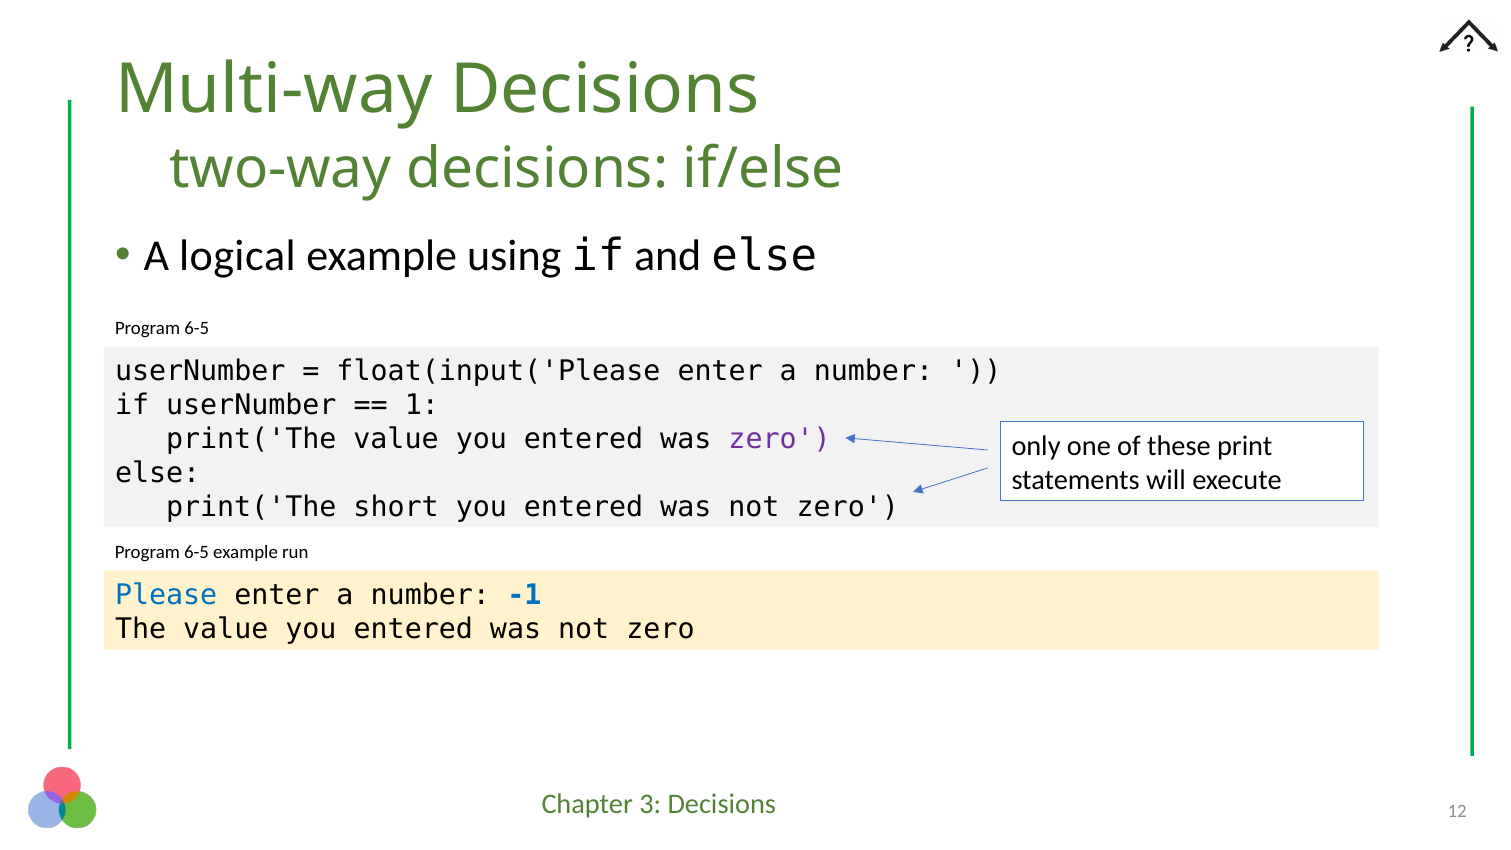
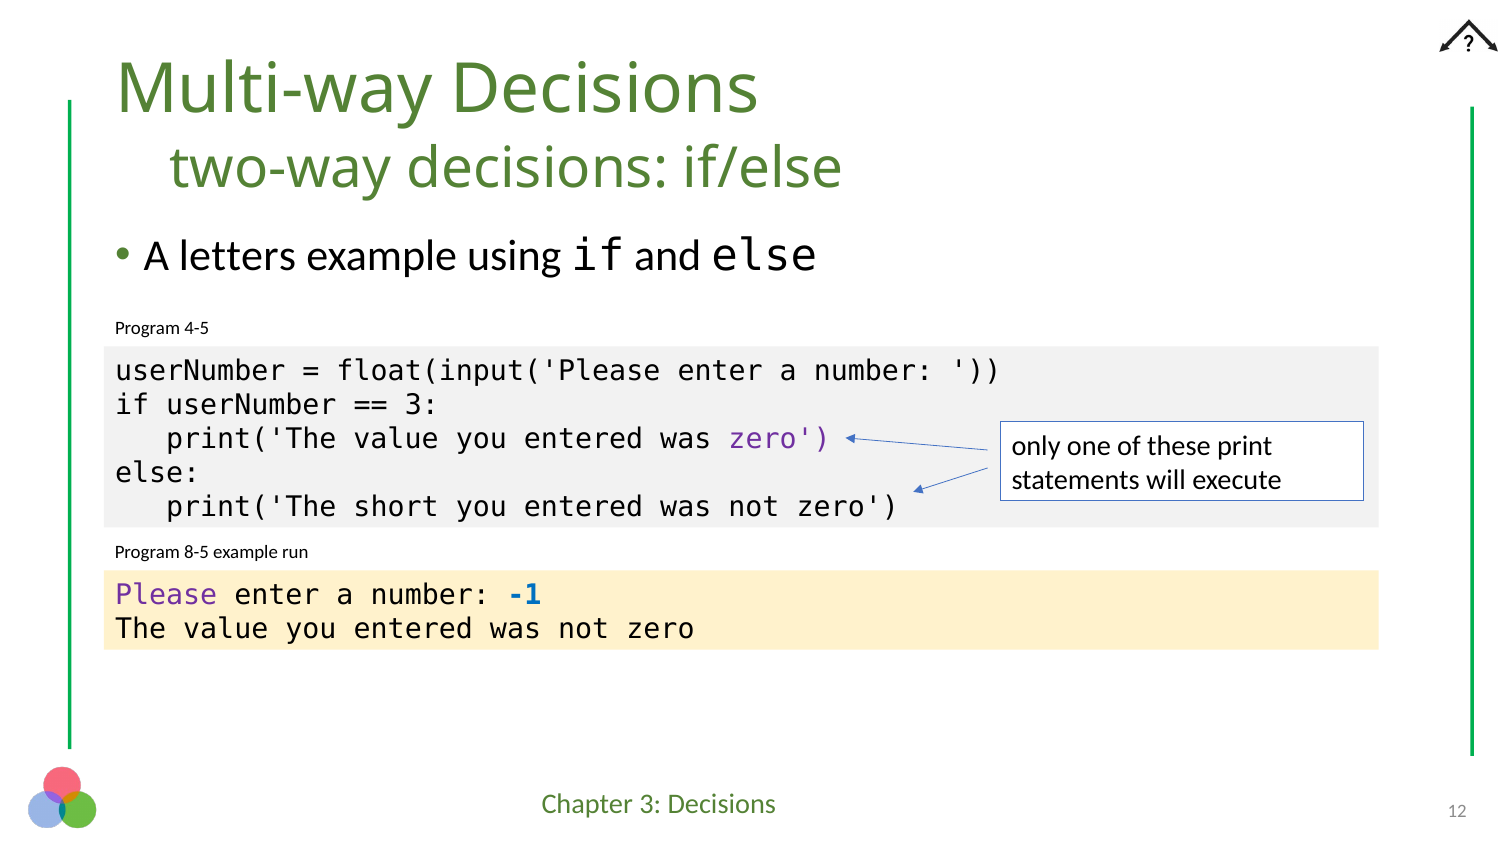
logical: logical -> letters
6-5 at (197, 328): 6-5 -> 4-5
1 at (422, 405): 1 -> 3
6-5 at (197, 552): 6-5 -> 8-5
Please colour: blue -> purple
